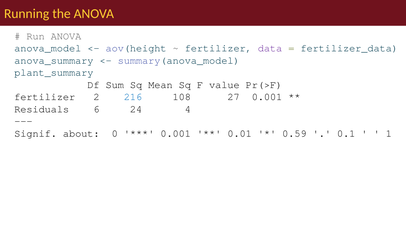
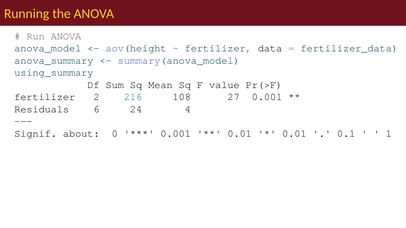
data colour: purple -> black
plant_summary: plant_summary -> using_summary
0.59 at (294, 134): 0.59 -> 0.01
